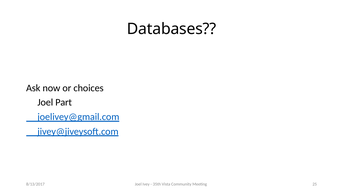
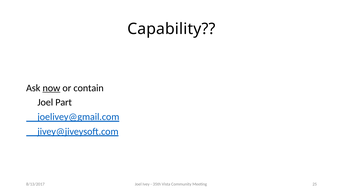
Databases: Databases -> Capability
now underline: none -> present
choices: choices -> contain
